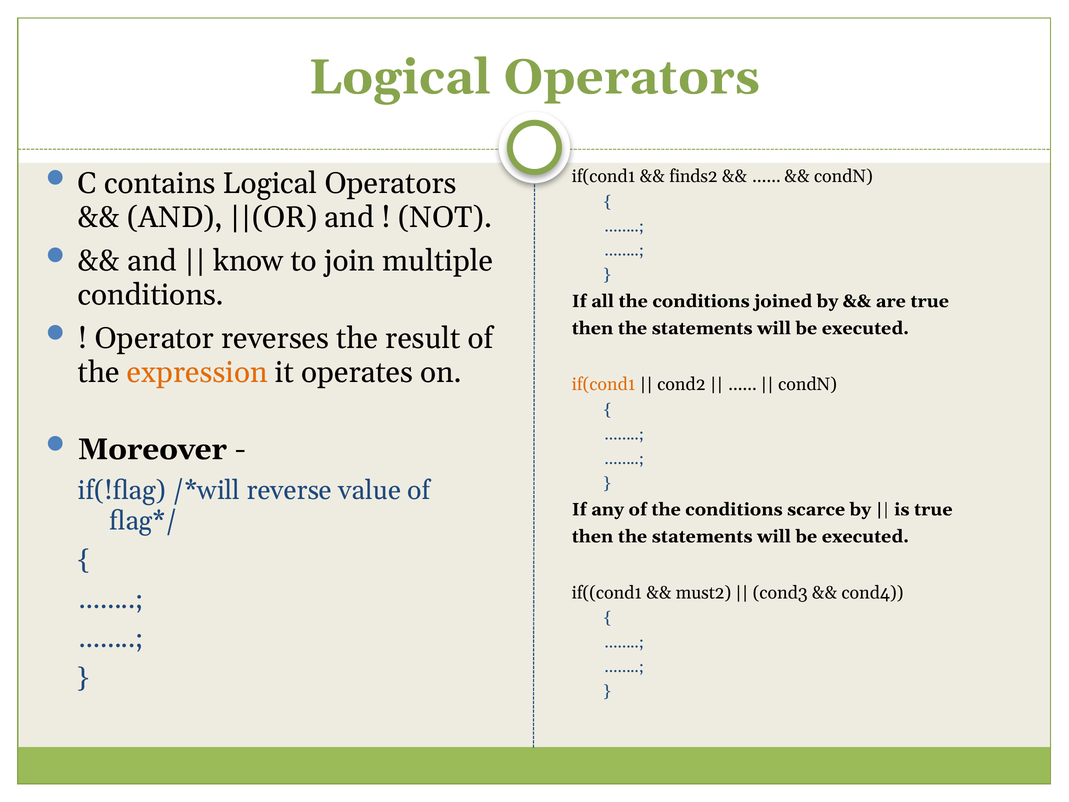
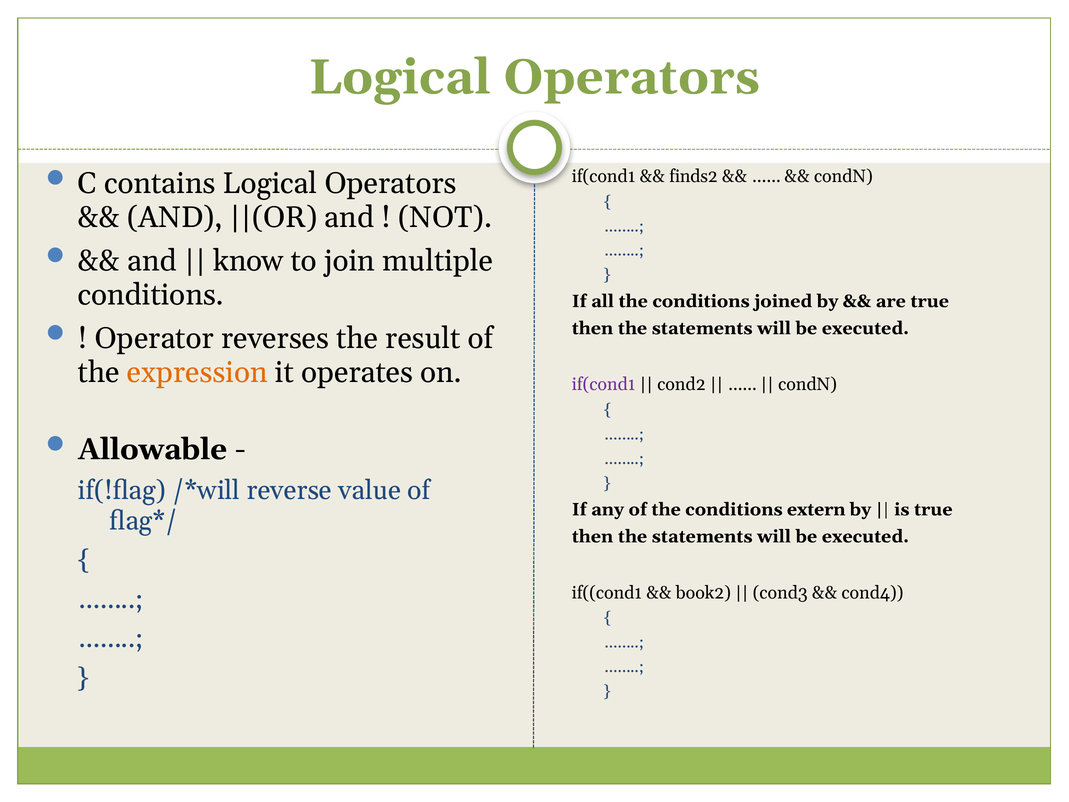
if(cond1 at (604, 384) colour: orange -> purple
Moreover: Moreover -> Allowable
scarce: scarce -> extern
must2: must2 -> book2
